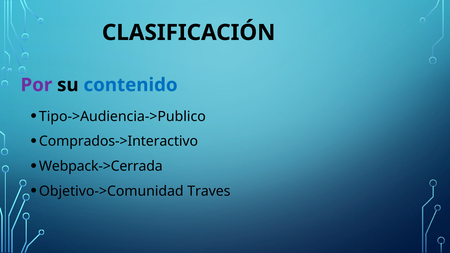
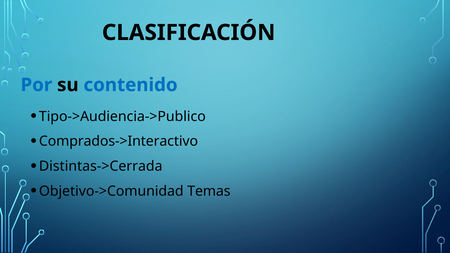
Por colour: purple -> blue
Webpack->Cerrada: Webpack->Cerrada -> Distintas->Cerrada
Traves: Traves -> Temas
